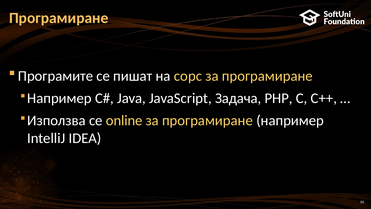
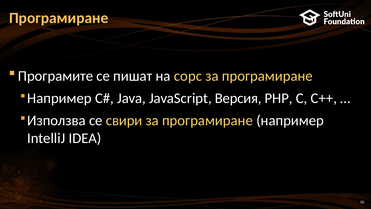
Задача: Задача -> Версия
online: online -> свири
